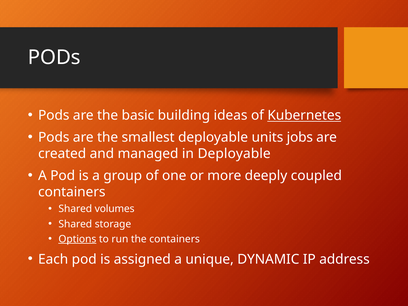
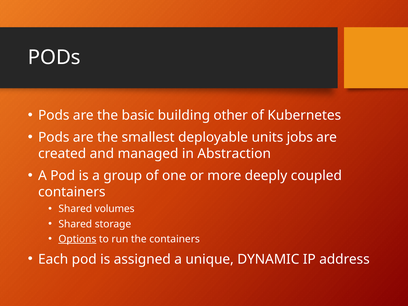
ideas: ideas -> other
Kubernetes underline: present -> none
in Deployable: Deployable -> Abstraction
